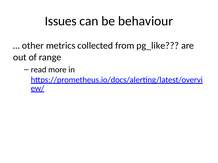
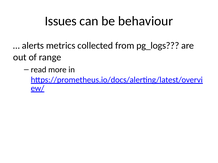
other: other -> alerts
pg_like: pg_like -> pg_logs
